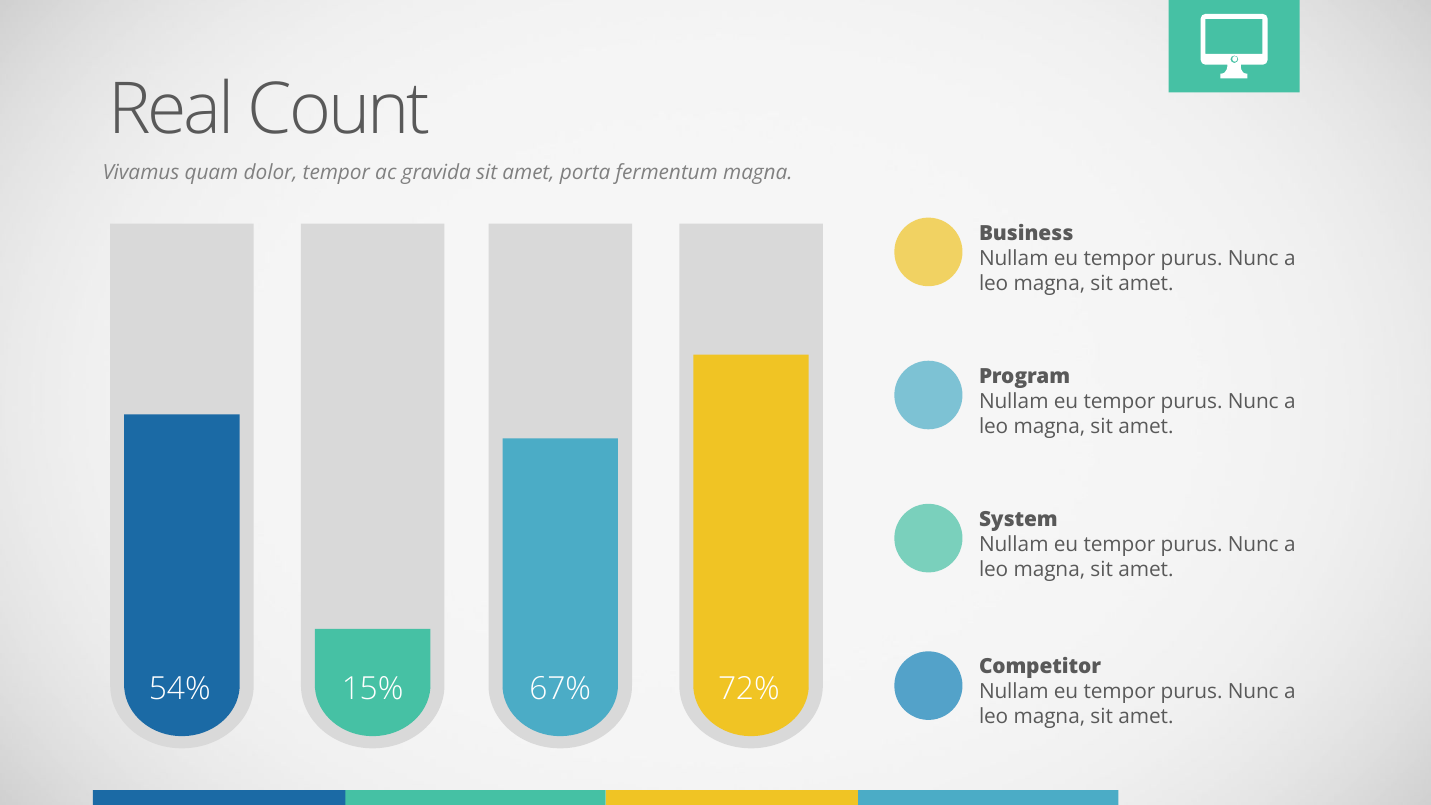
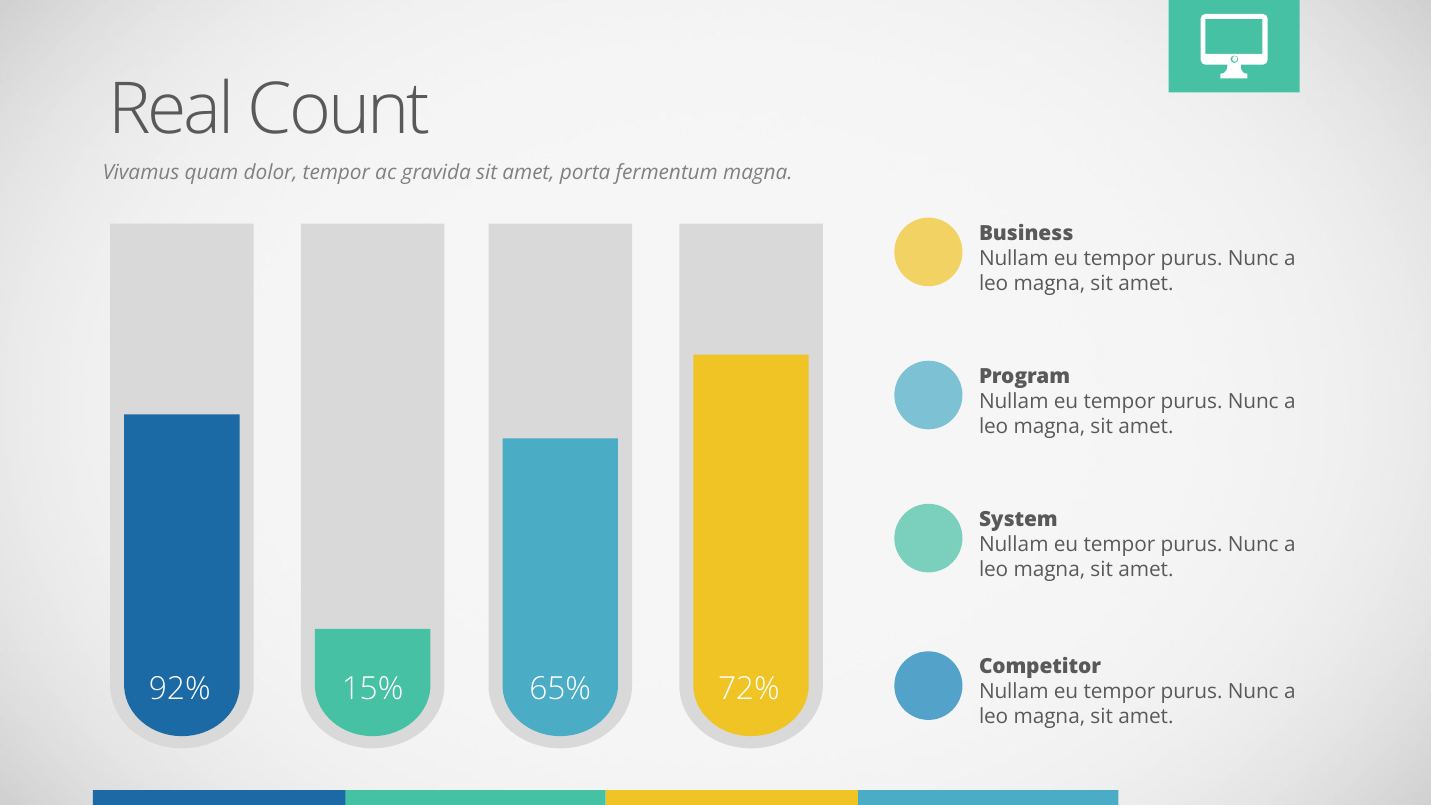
54%: 54% -> 92%
67%: 67% -> 65%
